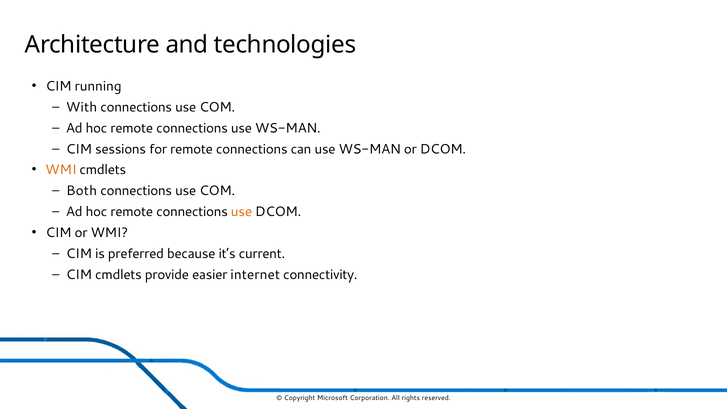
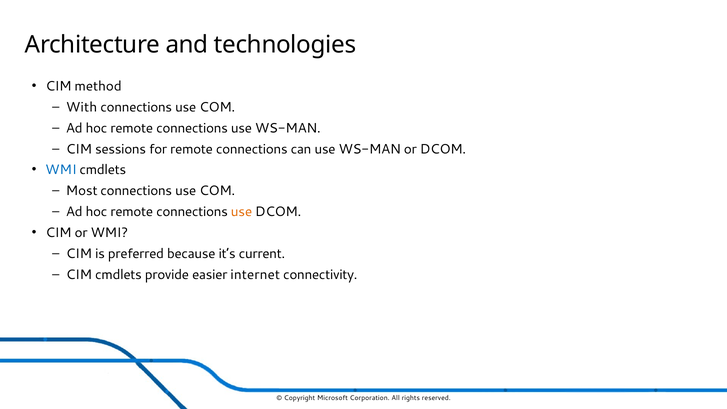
running: running -> method
WMI at (61, 170) colour: orange -> blue
Both: Both -> Most
